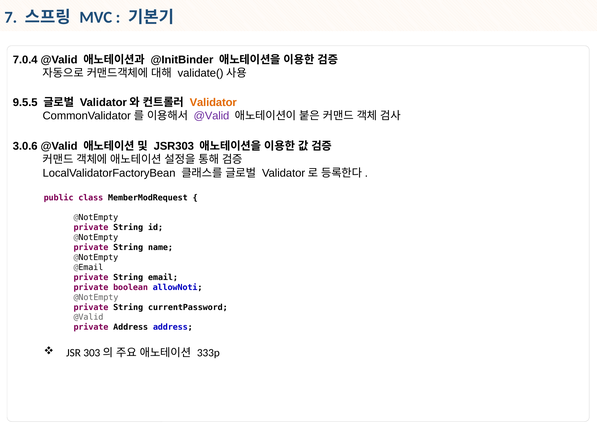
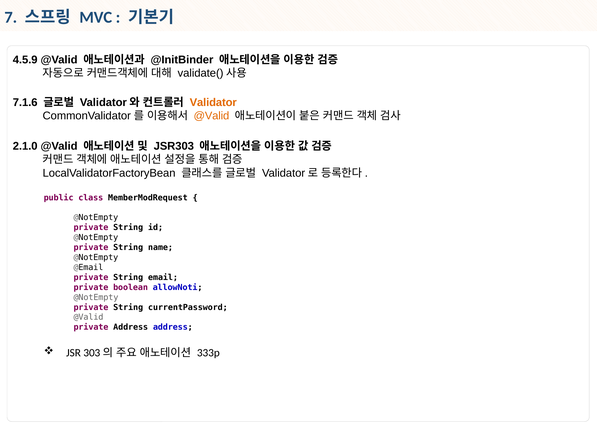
7.0.4: 7.0.4 -> 4.5.9
9.5.5: 9.5.5 -> 7.1.6
@Valid at (211, 116) colour: purple -> orange
3.0.6: 3.0.6 -> 2.1.0
